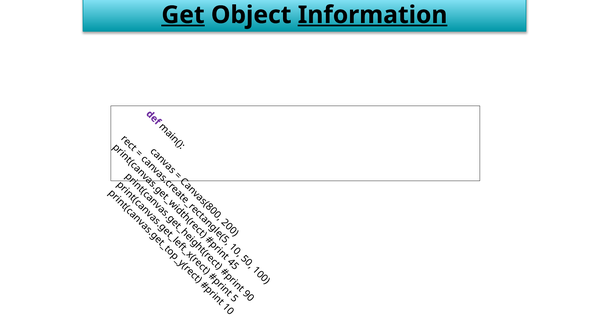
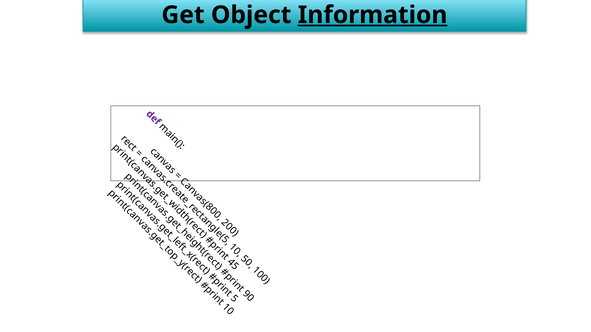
Get underline: present -> none
